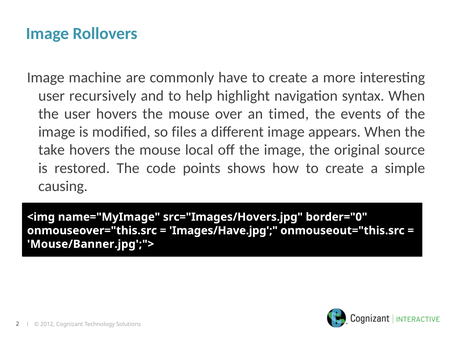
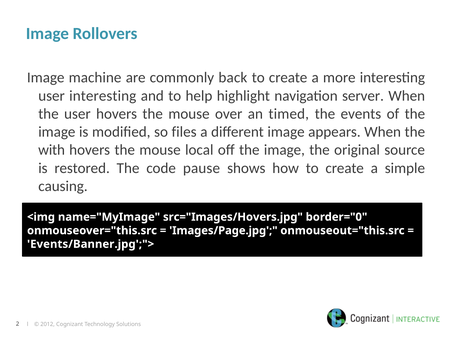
have: have -> back
user recursively: recursively -> interesting
syntax: syntax -> server
take: take -> with
points: points -> pause
Images/Have.jpg: Images/Have.jpg -> Images/Page.jpg
Mouse/Banner.jpg';">: Mouse/Banner.jpg';"> -> Events/Banner.jpg';">
